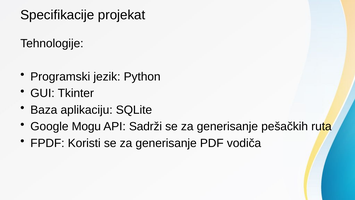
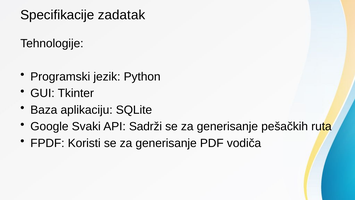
projekat: projekat -> zadatak
Mogu: Mogu -> Svaki
